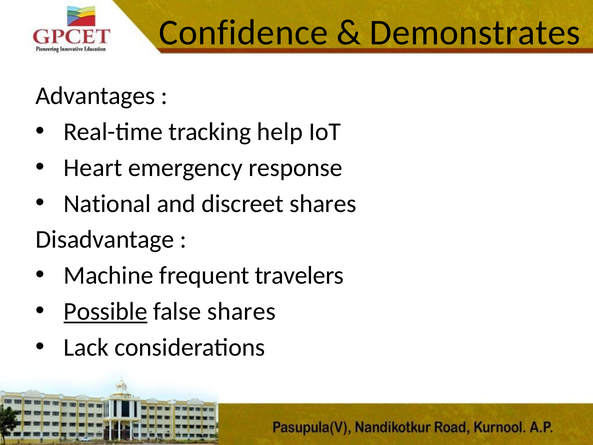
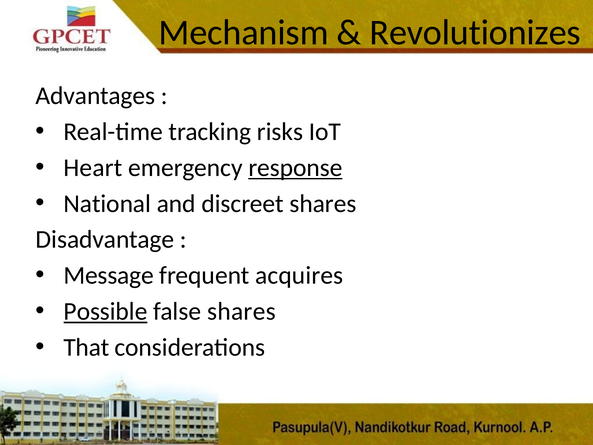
Confidence: Confidence -> Mechanism
Demonstrates: Demonstrates -> Revolutionizes
help: help -> risks
response underline: none -> present
Machine: Machine -> Message
travelers: travelers -> acquires
Lack: Lack -> That
